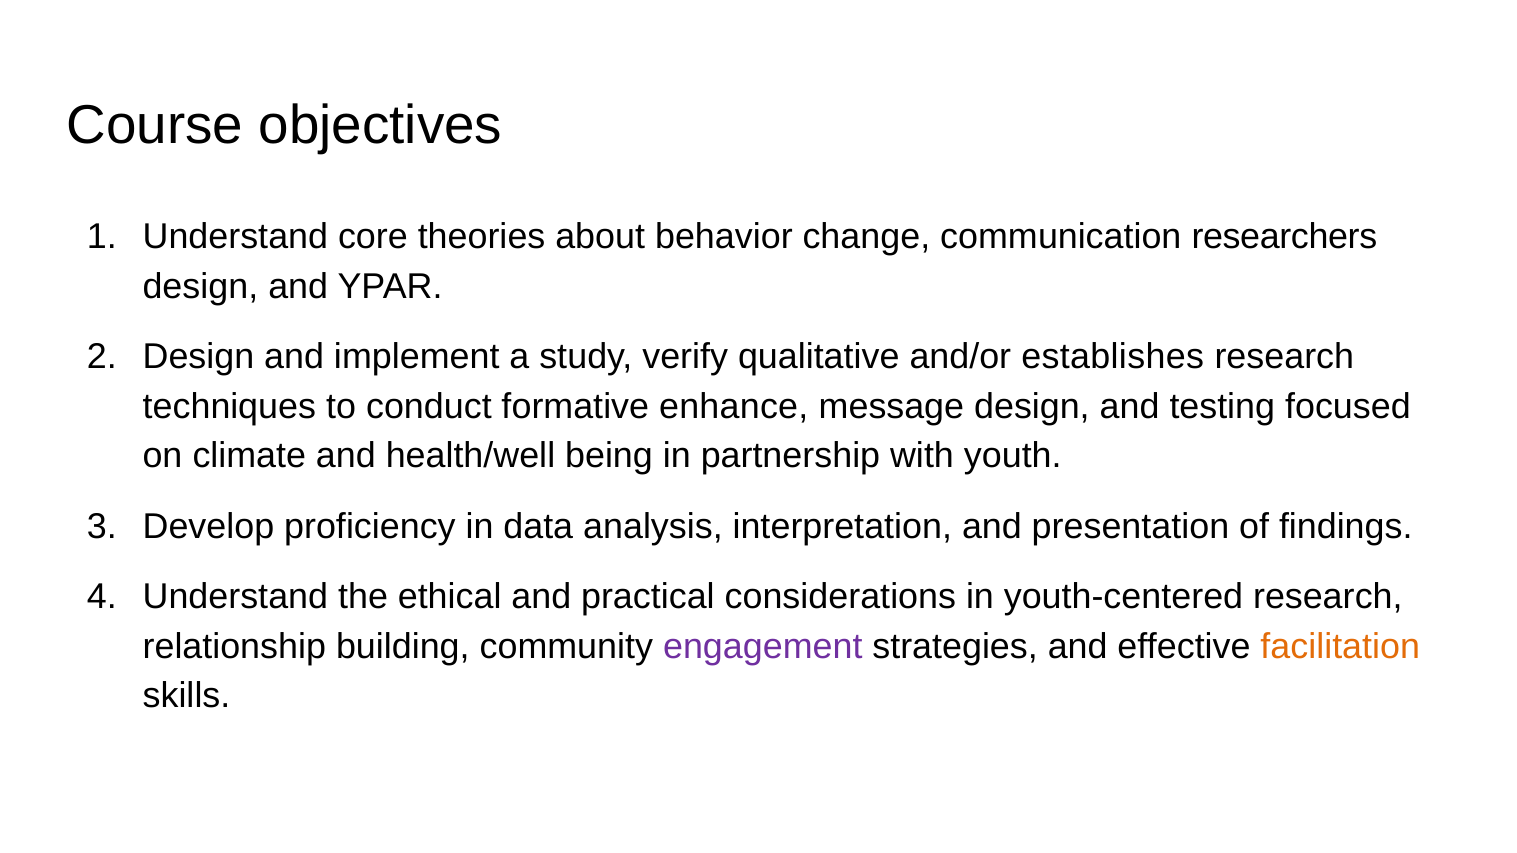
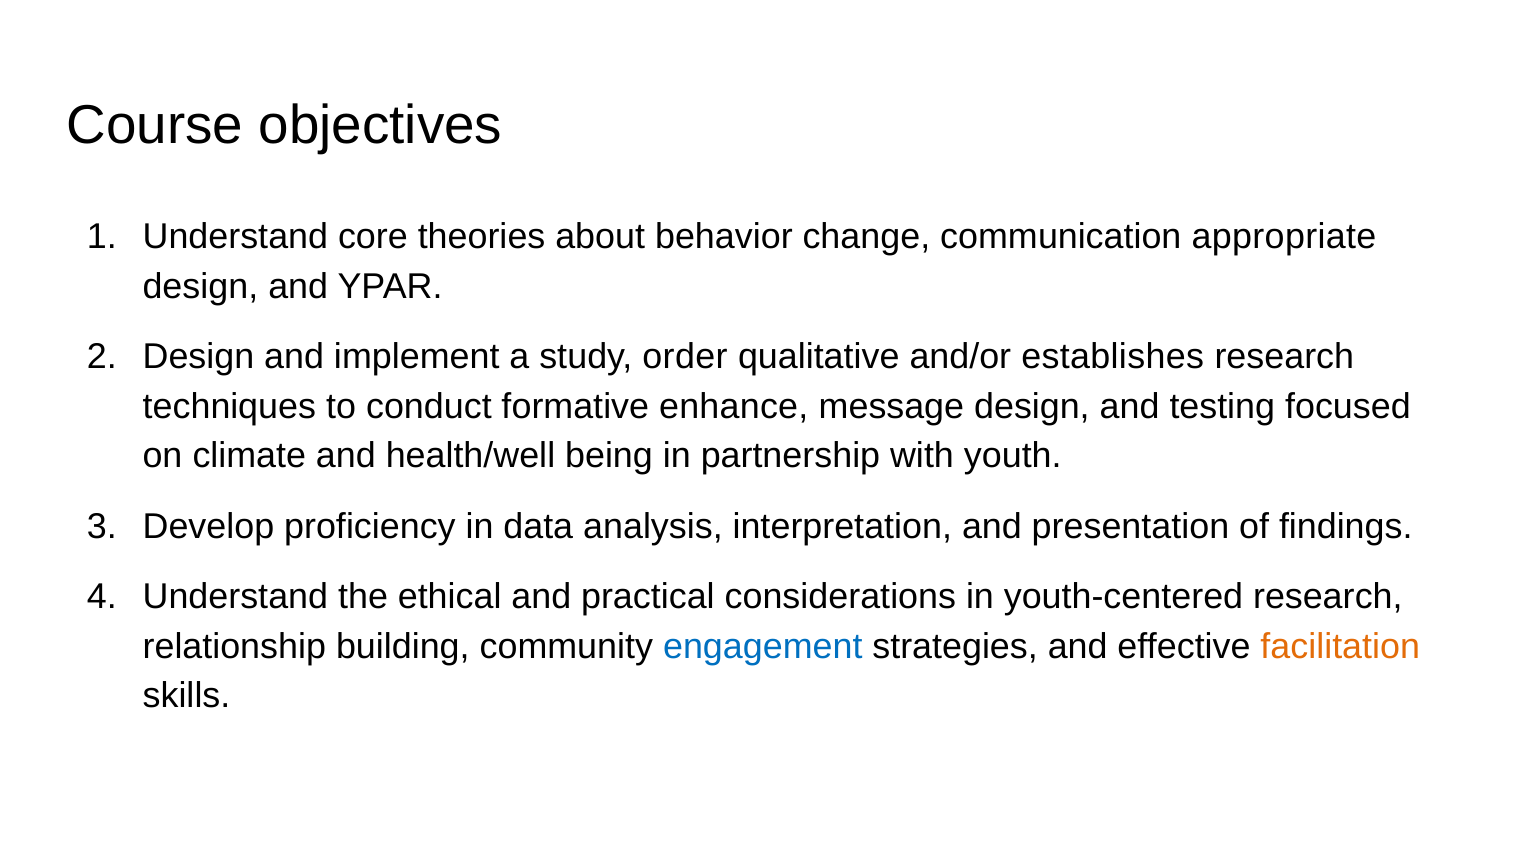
researchers: researchers -> appropriate
verify: verify -> order
engagement colour: purple -> blue
